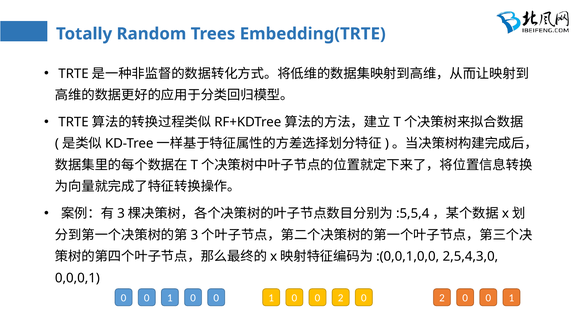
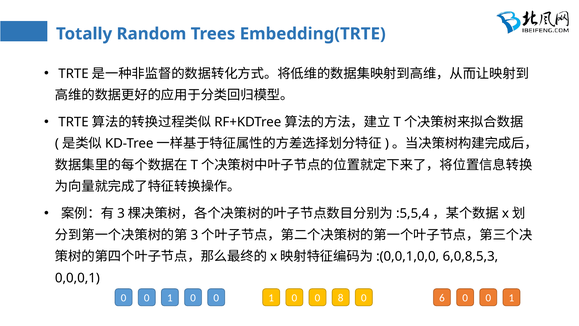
2,5,4,3,0: 2,5,4,3,0 -> 6,0,8,5,3
0 0 2: 2 -> 8
2 at (442, 298): 2 -> 6
